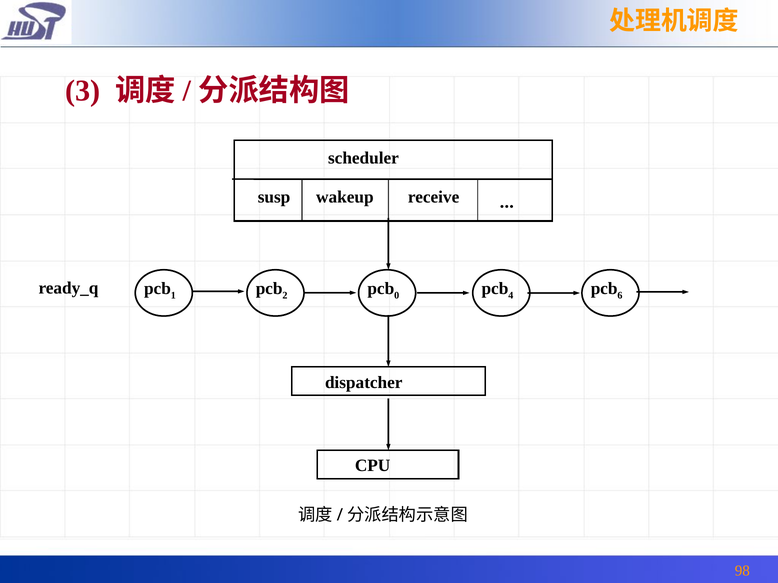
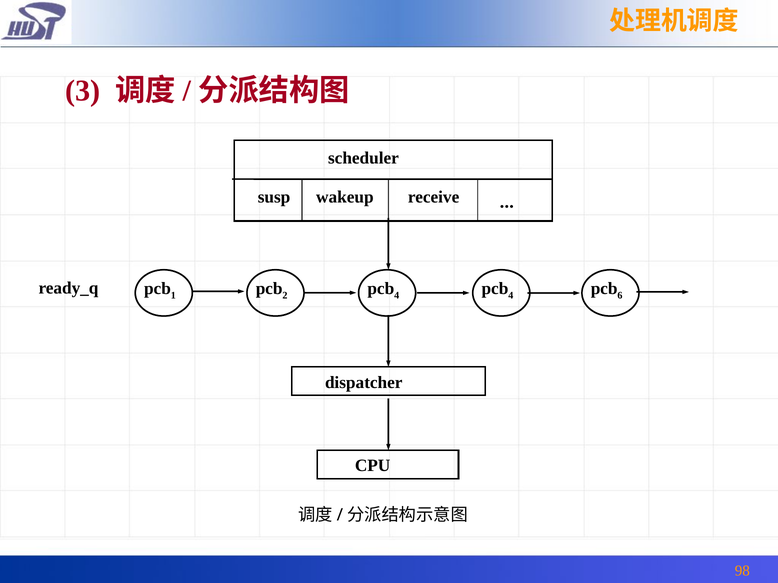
0 at (397, 296): 0 -> 4
